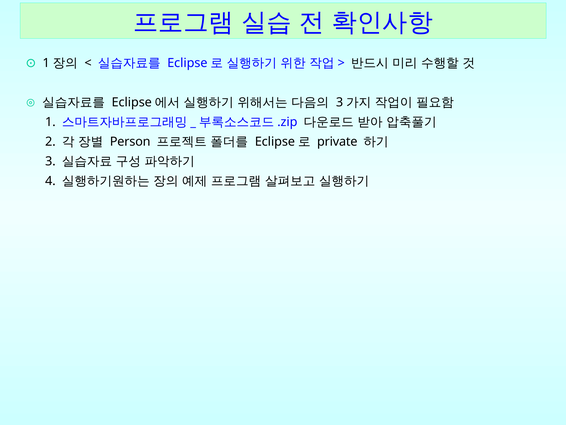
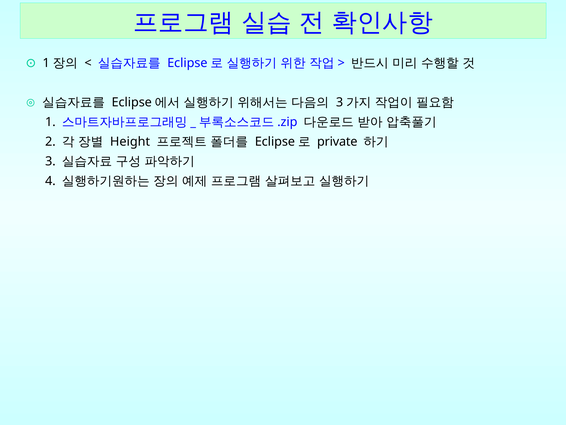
Person: Person -> Height
